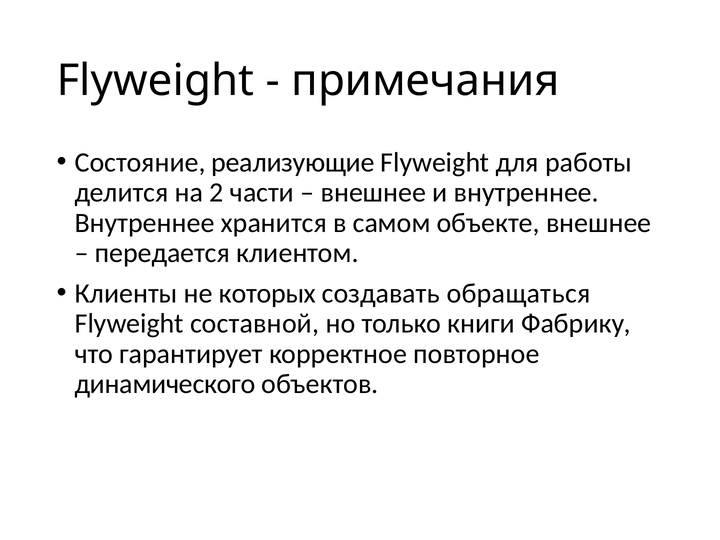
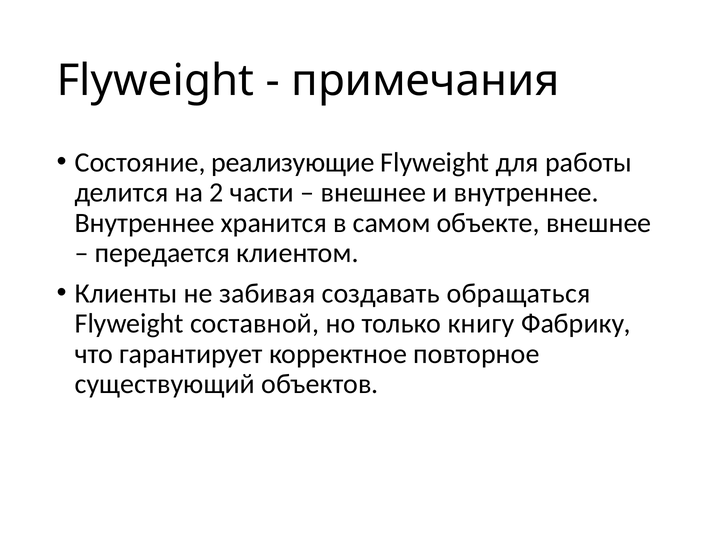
которых: которых -> забивая
книги: книги -> книгу
динамического: динамического -> существующий
